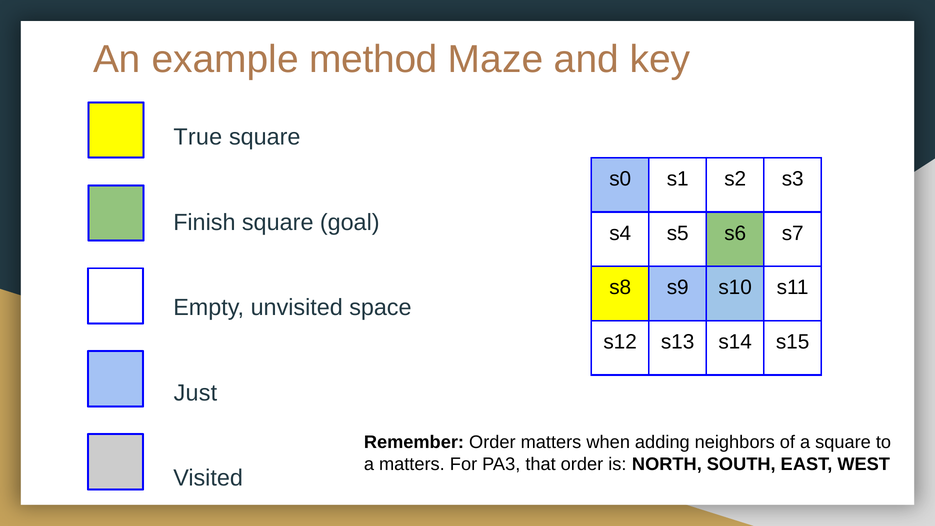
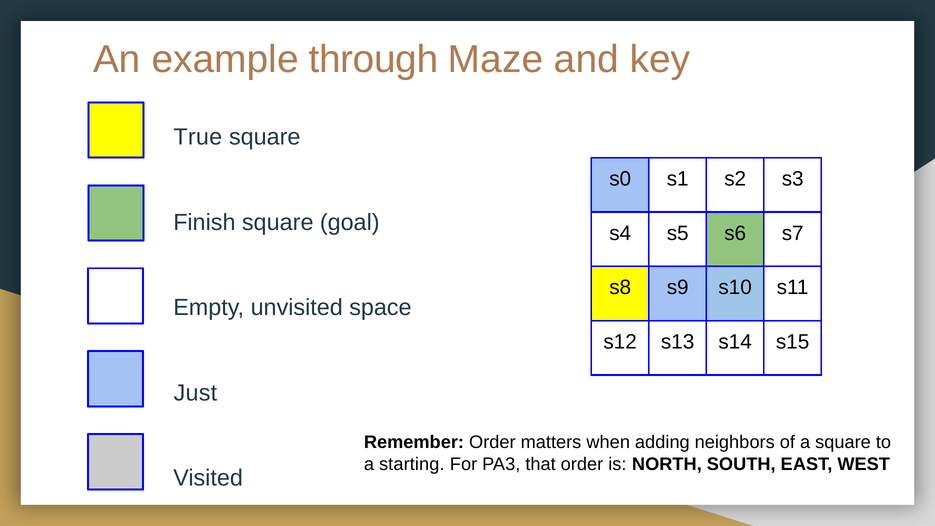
method: method -> through
a matters: matters -> starting
